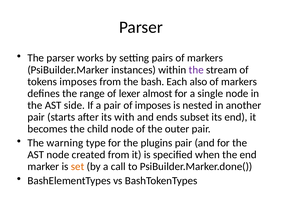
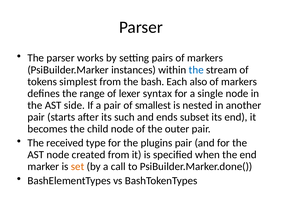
the at (196, 70) colour: purple -> blue
tokens imposes: imposes -> simplest
almost: almost -> syntax
of imposes: imposes -> smallest
with: with -> such
warning: warning -> received
